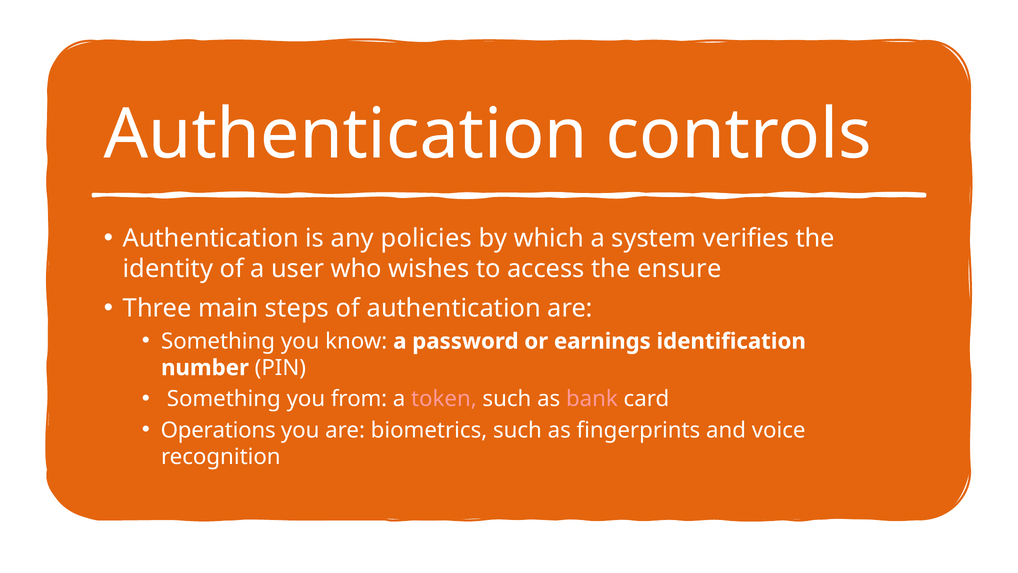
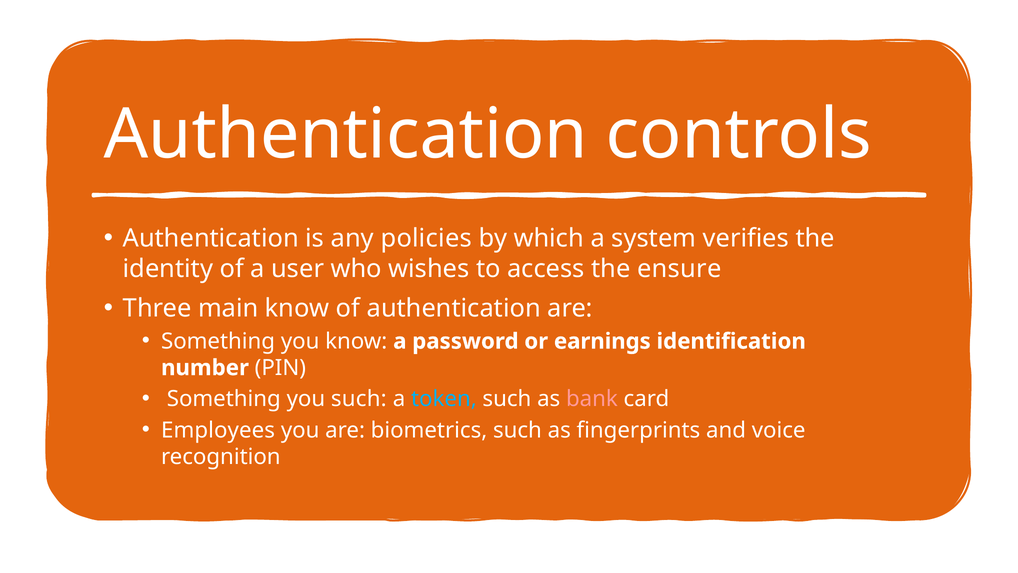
main steps: steps -> know
you from: from -> such
token colour: pink -> light blue
Operations: Operations -> Employees
